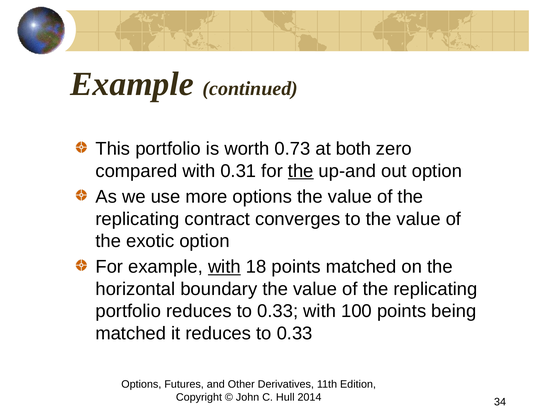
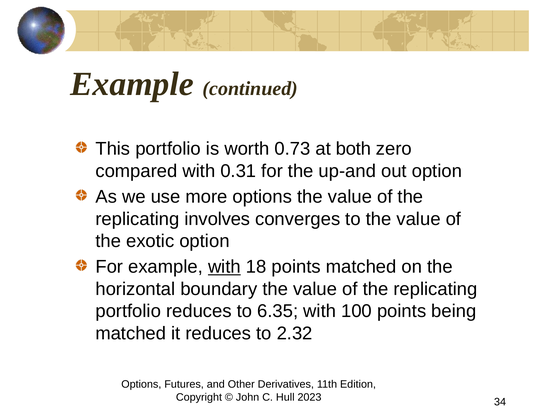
the at (301, 171) underline: present -> none
contract: contract -> involves
portfolio reduces to 0.33: 0.33 -> 6.35
it reduces to 0.33: 0.33 -> 2.32
2014: 2014 -> 2023
